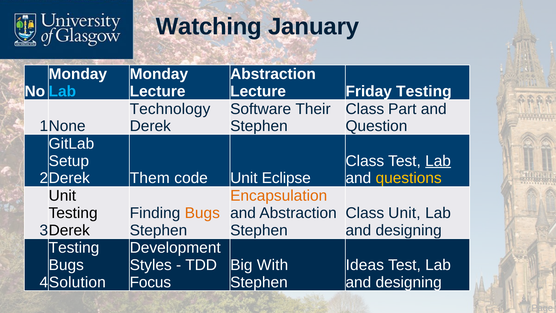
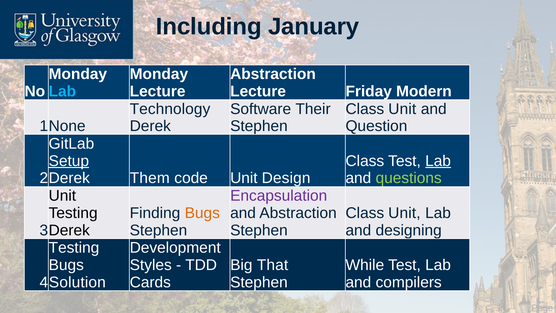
Watching: Watching -> Including
Friday Testing: Testing -> Modern
Part at (402, 109): Part -> Unit
Setup underline: none -> present
Eclipse: Eclipse -> Design
questions colour: yellow -> light green
Encapsulation colour: orange -> purple
With: With -> That
Ideas: Ideas -> While
Focus: Focus -> Cards
designing at (409, 282): designing -> compilers
